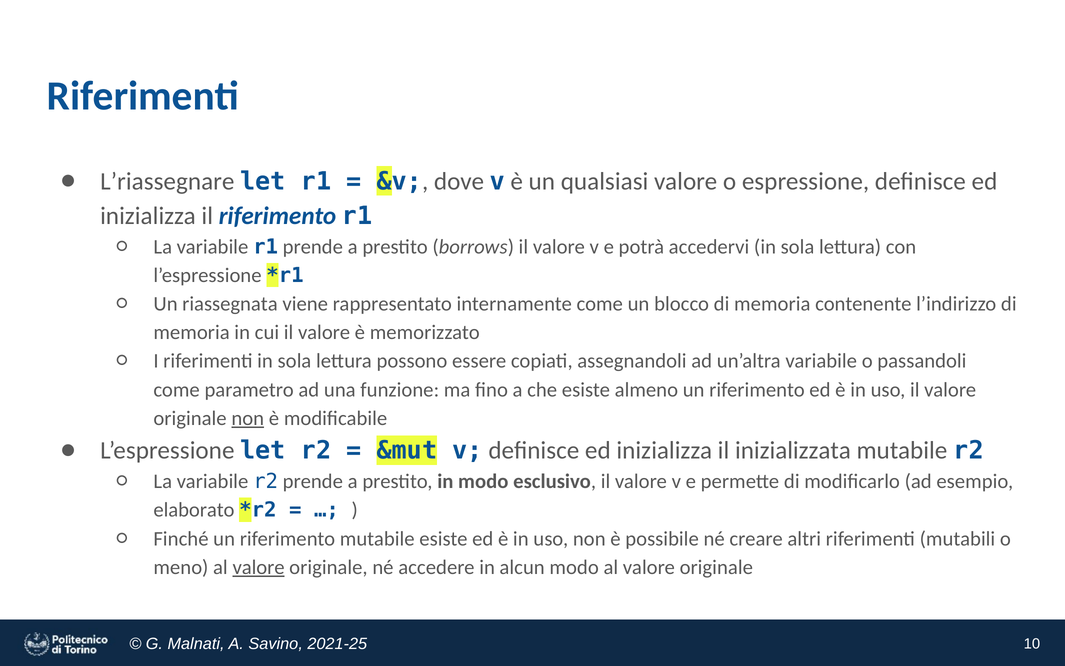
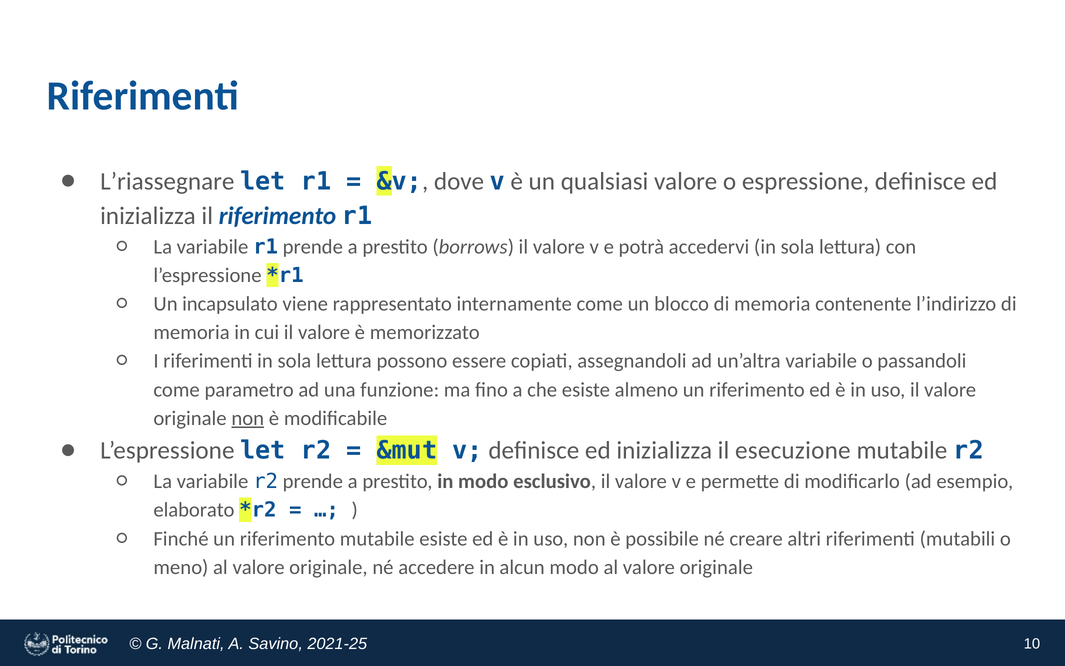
riassegnata: riassegnata -> incapsulato
inizializzata: inizializzata -> esecuzione
valore at (259, 567) underline: present -> none
